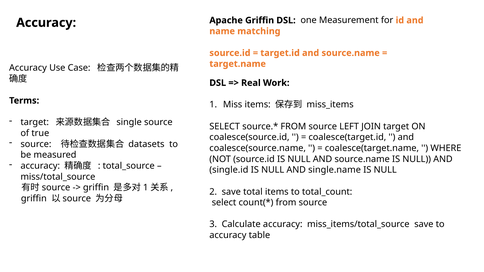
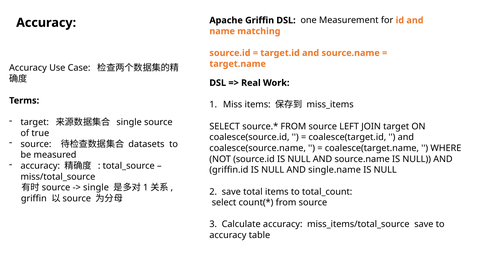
single.id: single.id -> griffin.id
griffin at (96, 188): griffin -> single
